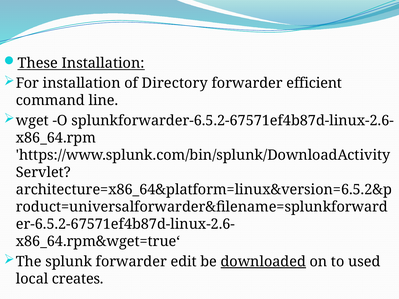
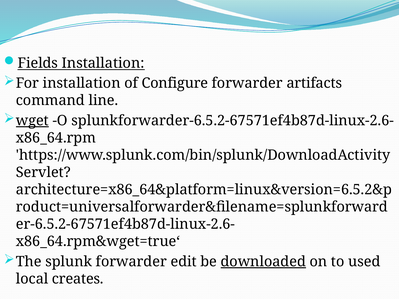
These: These -> Fields
Directory: Directory -> Configure
efficient: efficient -> artifacts
wget underline: none -> present
